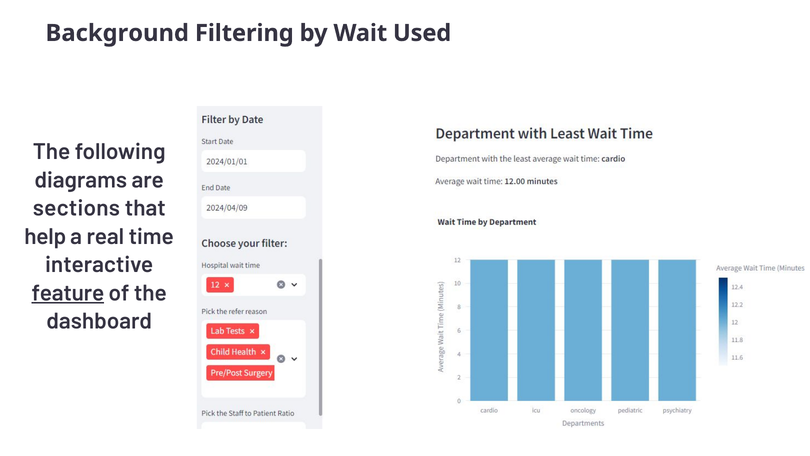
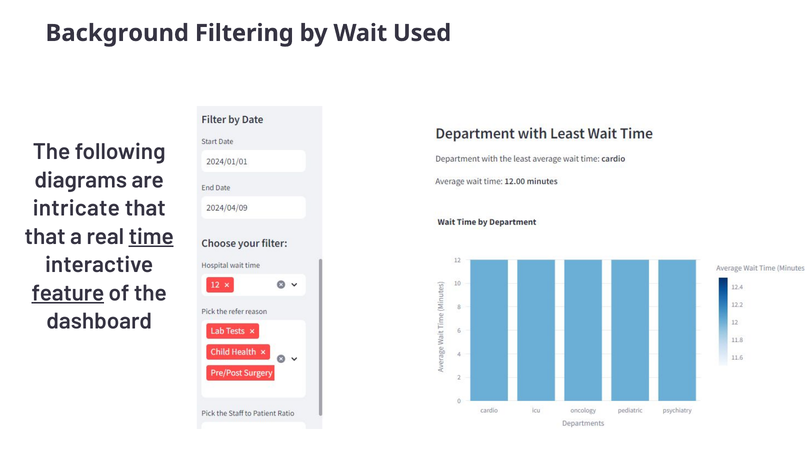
sections: sections -> intricate
help at (45, 236): help -> that
time underline: none -> present
